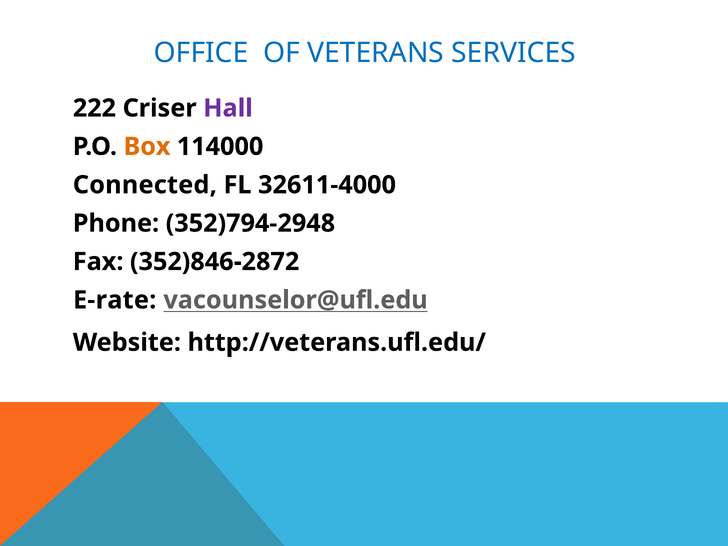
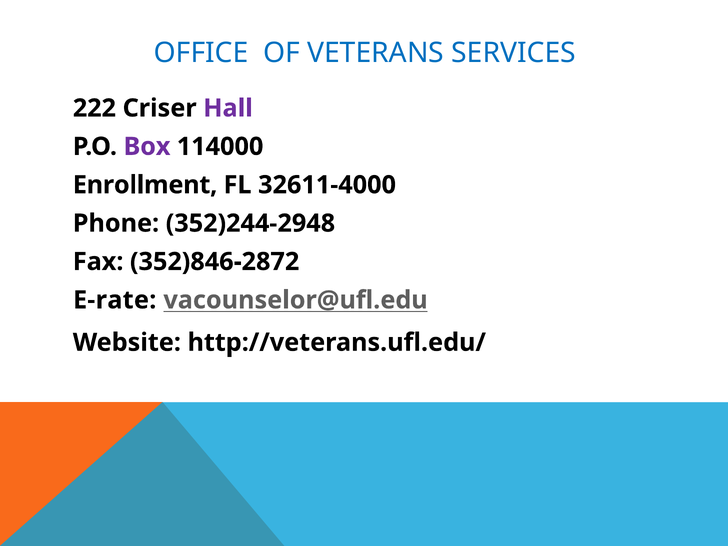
Box colour: orange -> purple
Connected: Connected -> Enrollment
352)794-2948: 352)794-2948 -> 352)244-2948
